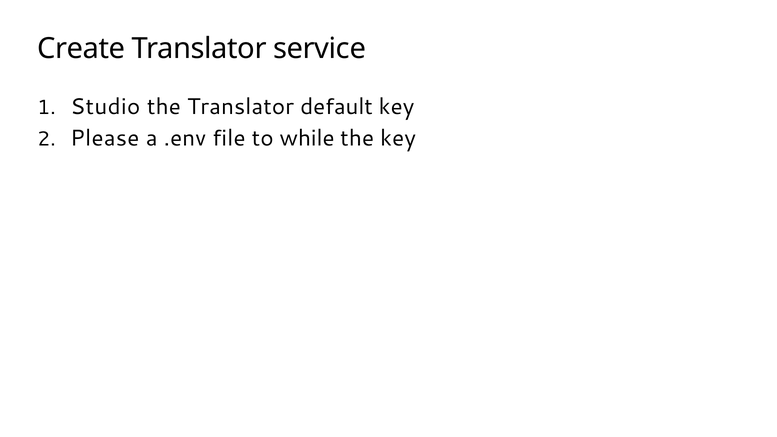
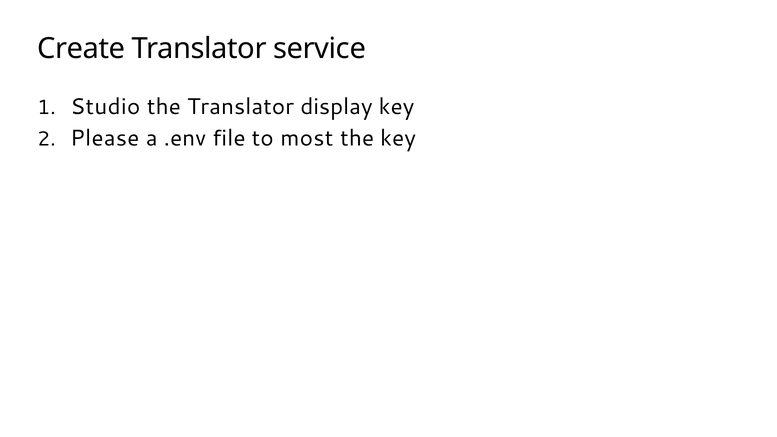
default: default -> display
while: while -> most
